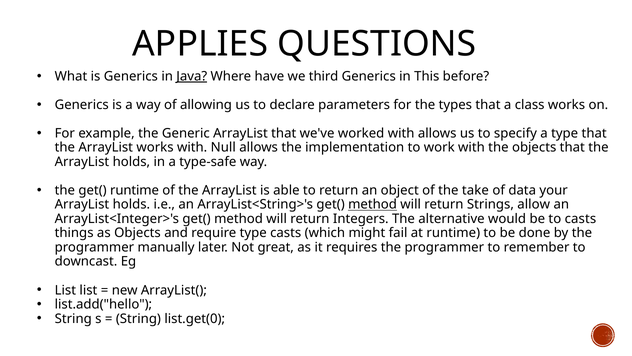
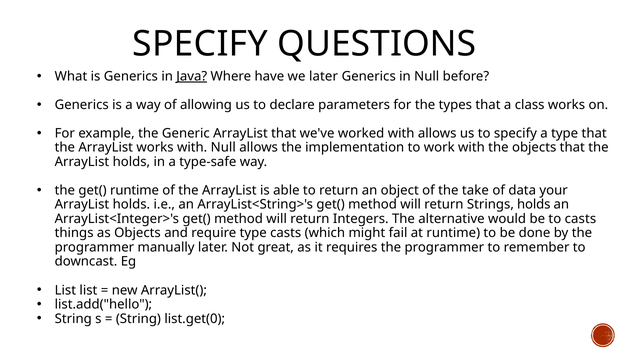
APPLIES at (200, 44): APPLIES -> SPECIFY
we third: third -> later
in This: This -> Null
method at (373, 204) underline: present -> none
Strings allow: allow -> holds
